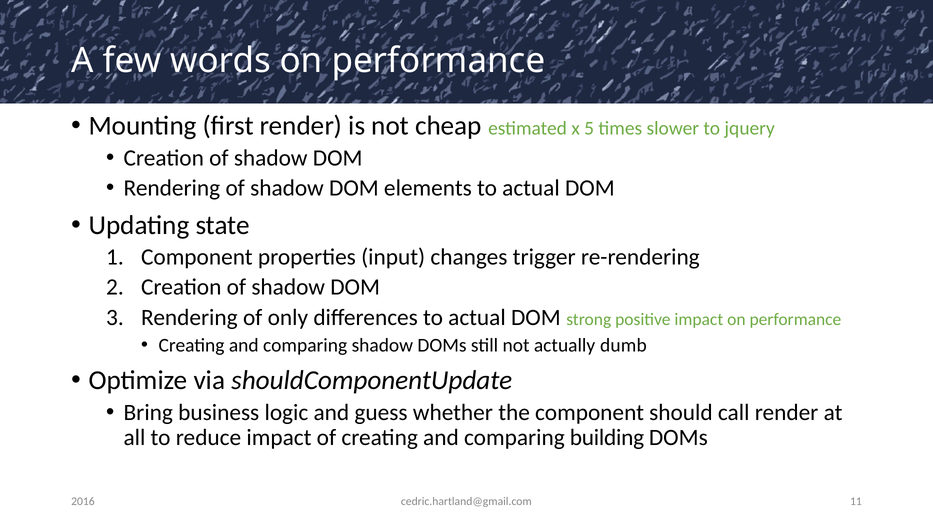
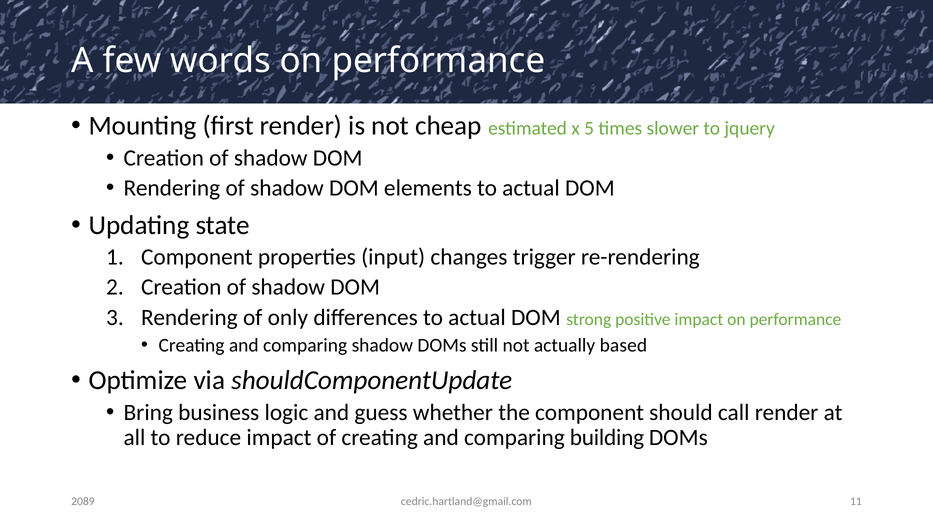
dumb: dumb -> based
2016: 2016 -> 2089
